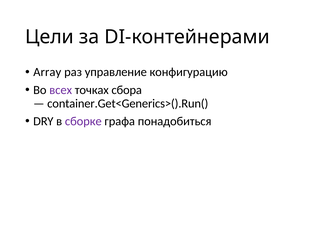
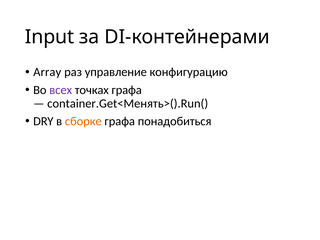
Цели: Цели -> Input
точках сбора: сбора -> графа
container.Get<Generics>().Run(: container.Get<Generics>().Run( -> container.Get<Менять>().Run(
сборке colour: purple -> orange
